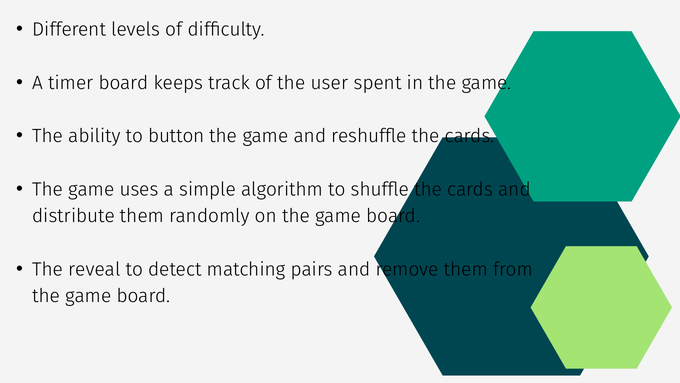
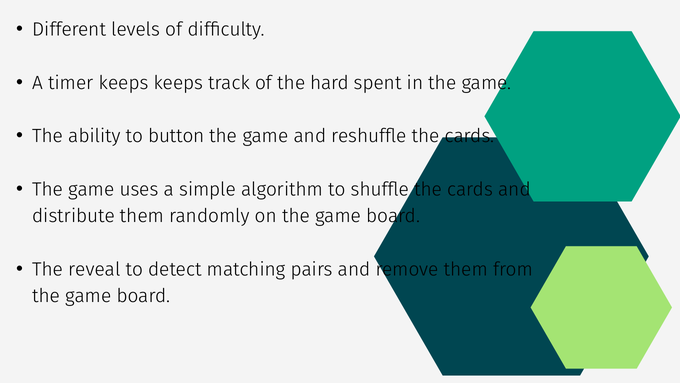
timer board: board -> keeps
user: user -> hard
